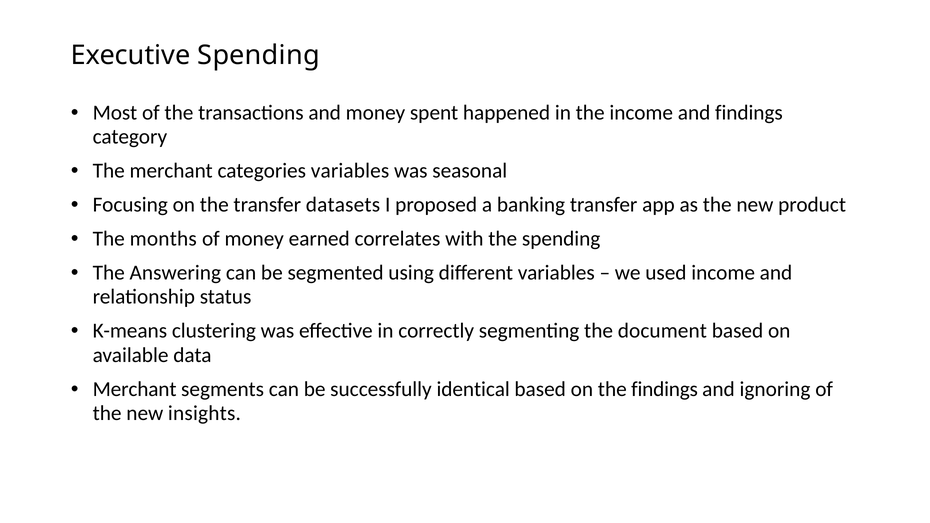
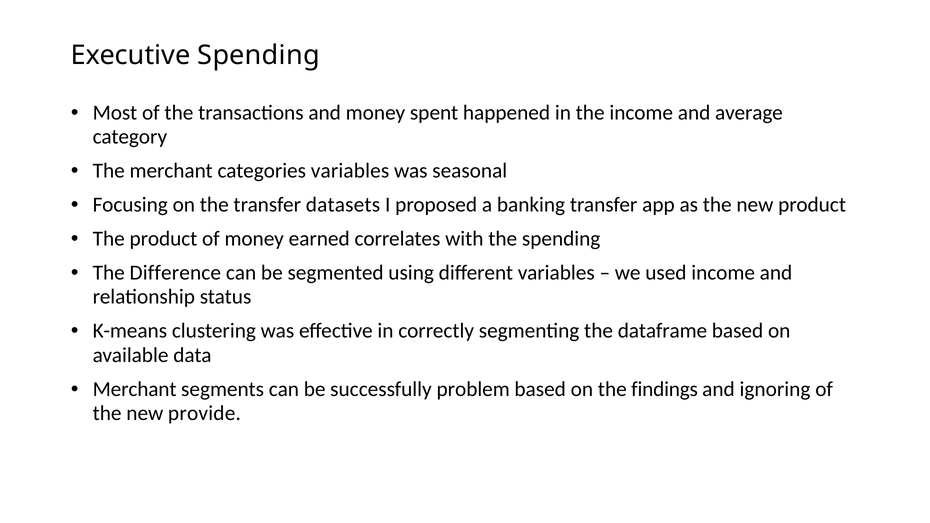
and findings: findings -> average
The months: months -> product
Answering: Answering -> Difference
document: document -> dataframe
identical: identical -> problem
insights: insights -> provide
